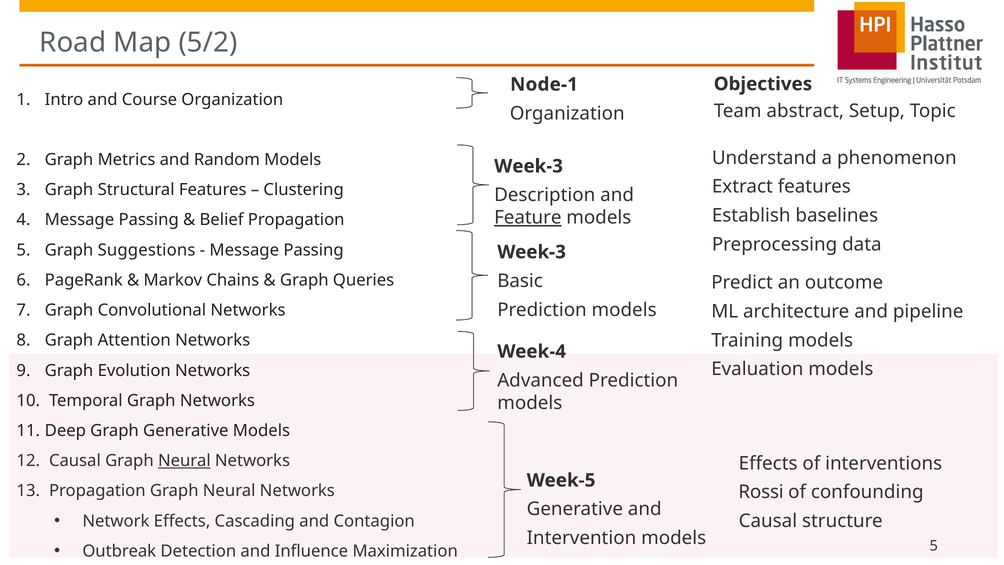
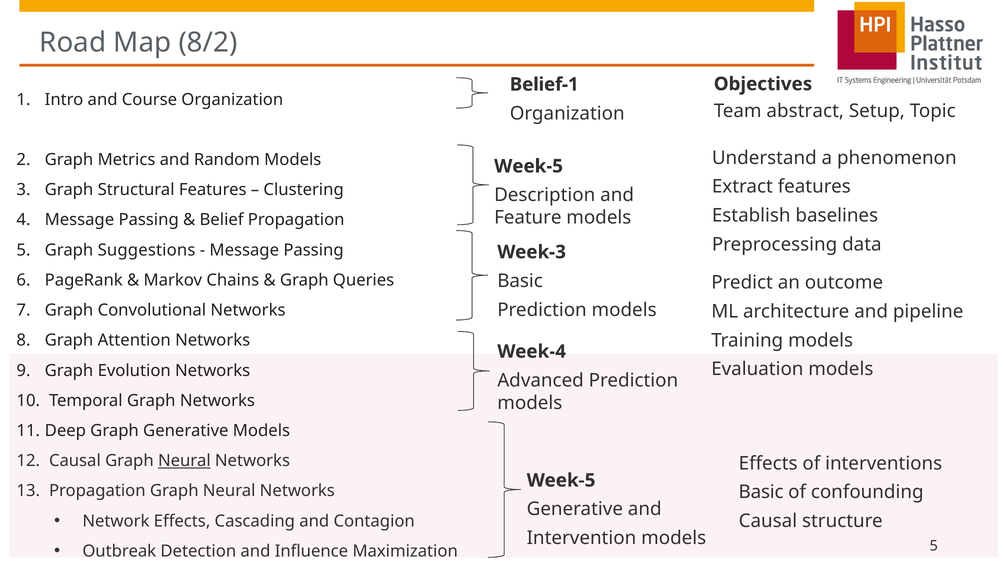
5/2: 5/2 -> 8/2
Node-1: Node-1 -> Belief-1
Week-3 at (529, 166): Week-3 -> Week-5
Feature underline: present -> none
Rossi at (761, 492): Rossi -> Basic
